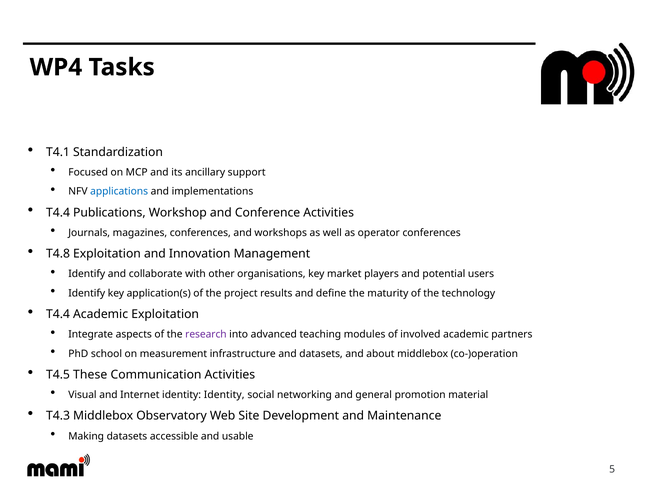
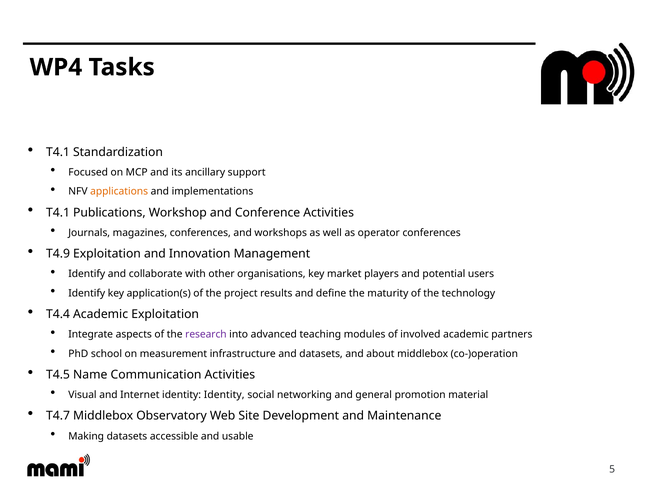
applications colour: blue -> orange
T4.4 at (58, 213): T4.4 -> T4.1
T4.8: T4.8 -> T4.9
These: These -> Name
T4.3: T4.3 -> T4.7
